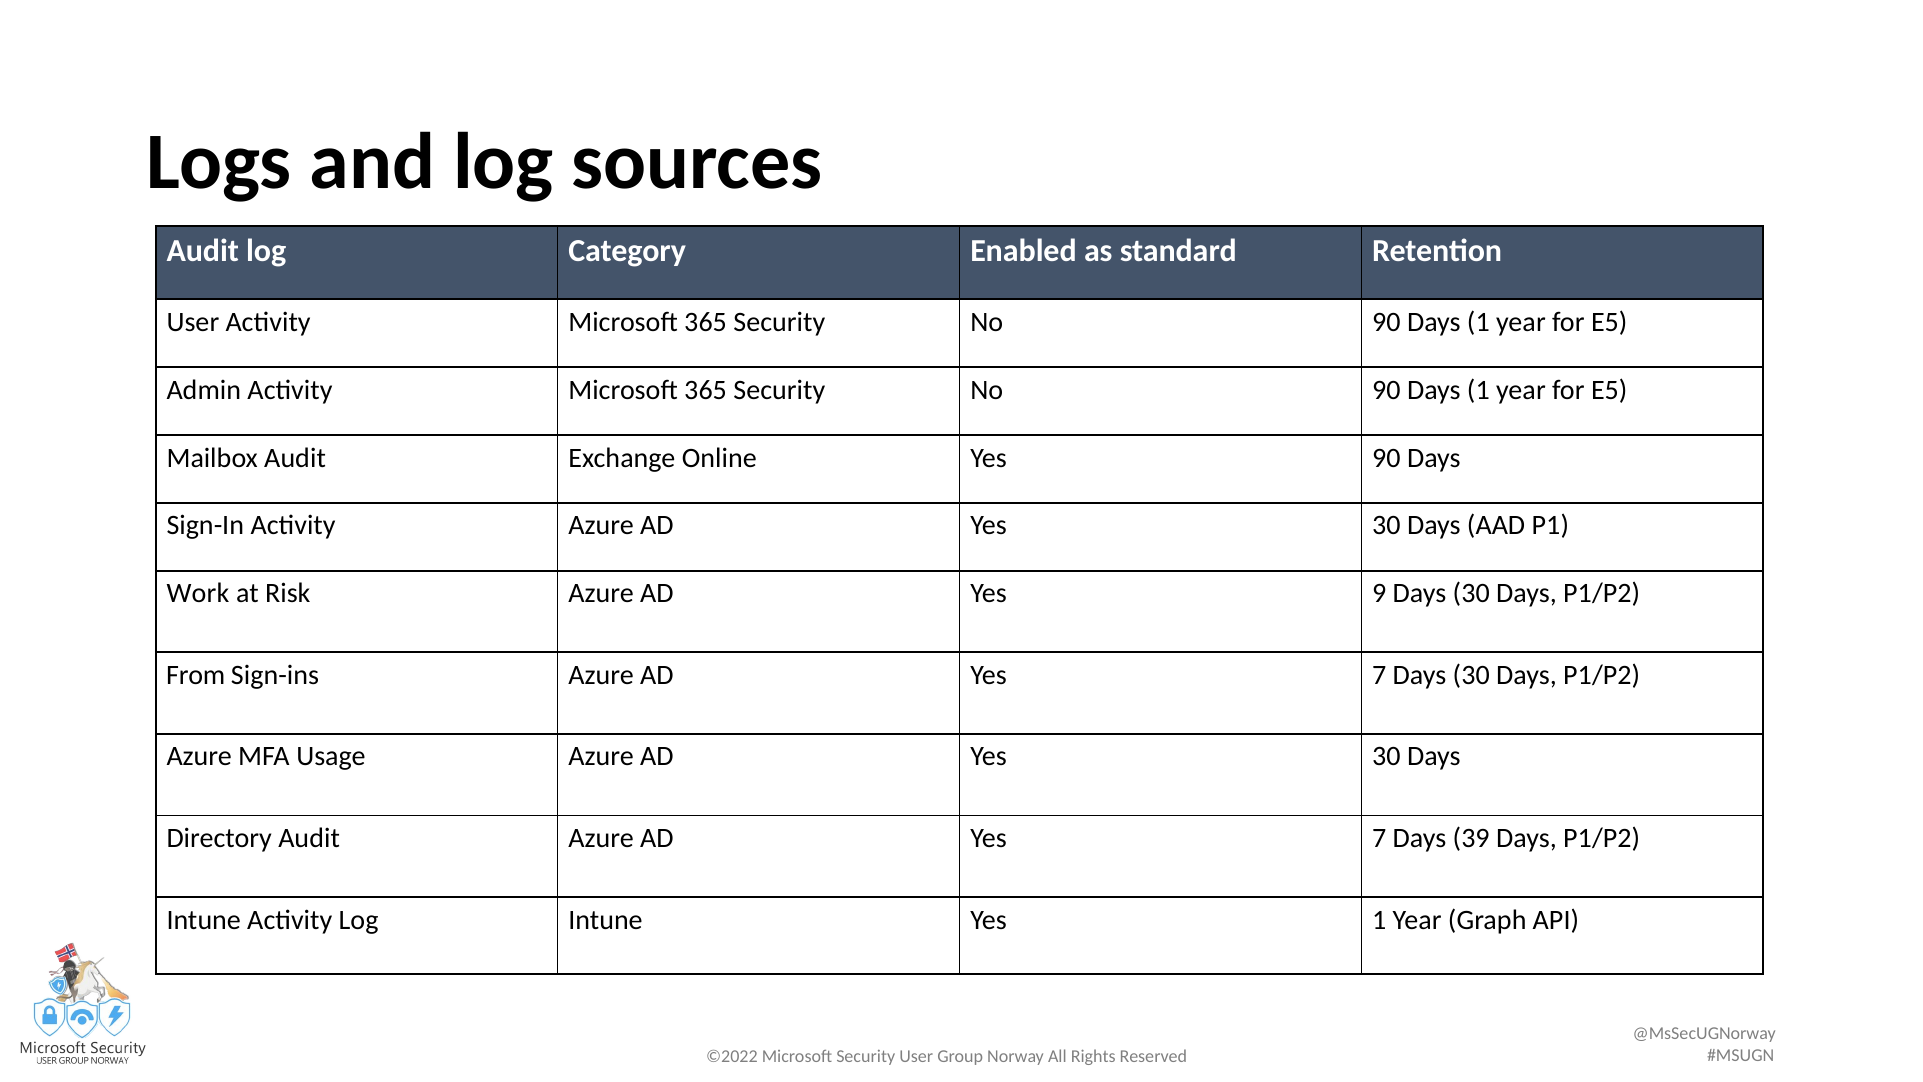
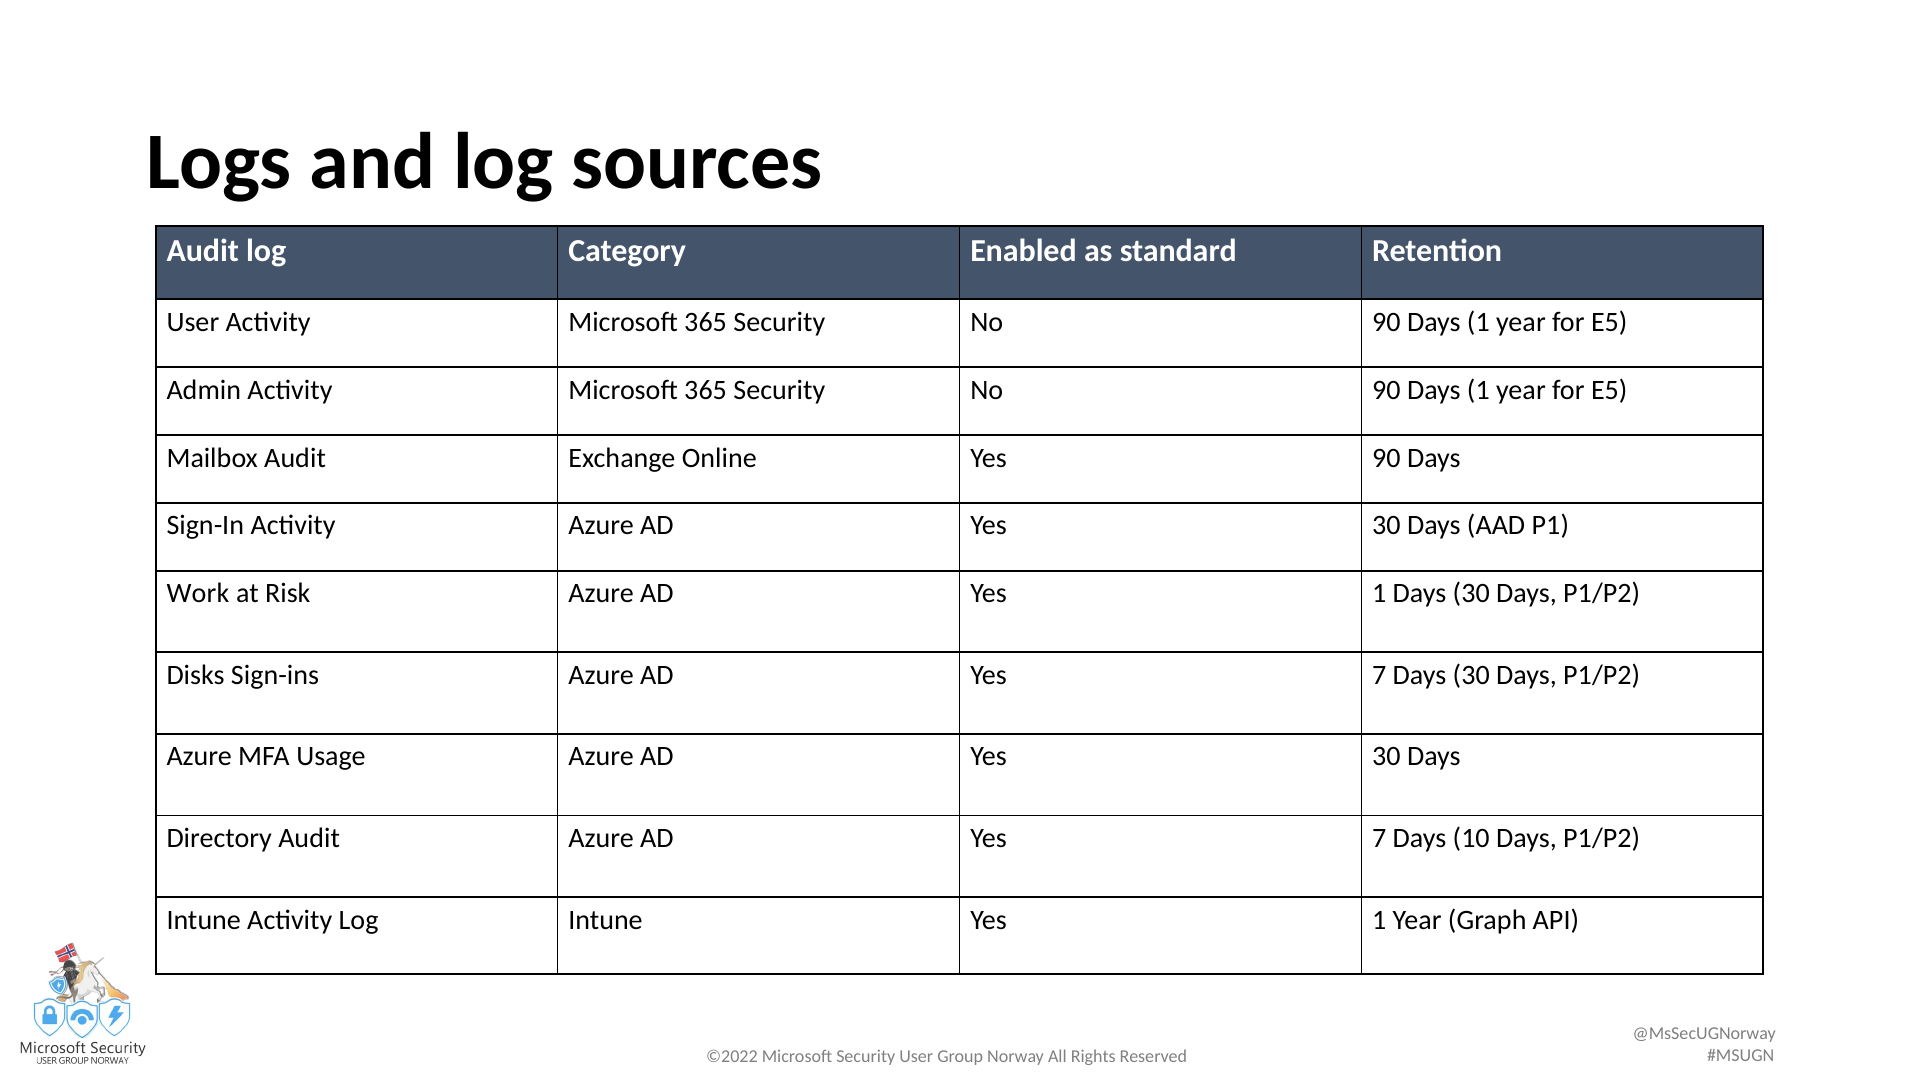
AD Yes 9: 9 -> 1
From: From -> Disks
39: 39 -> 10
